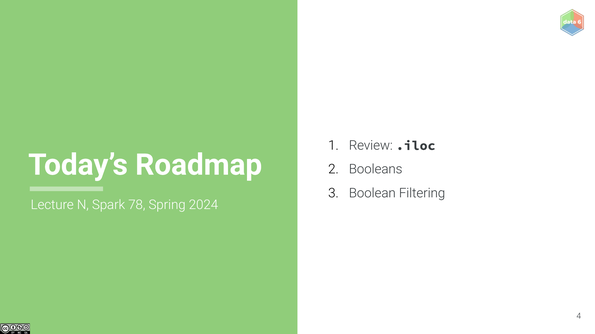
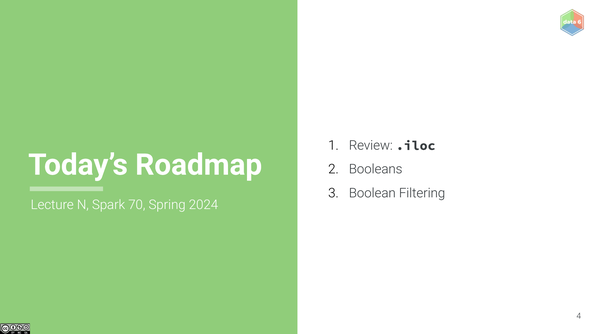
78: 78 -> 70
